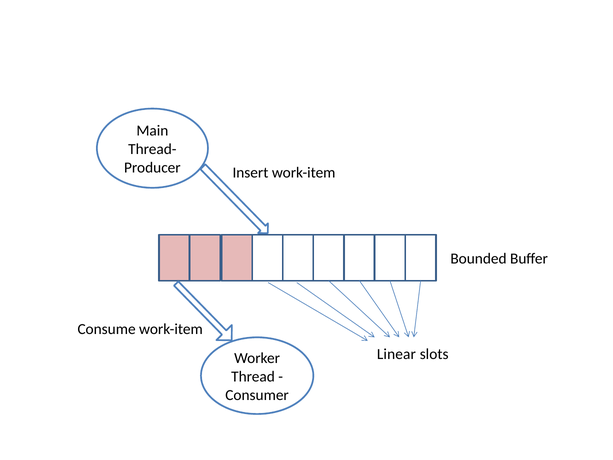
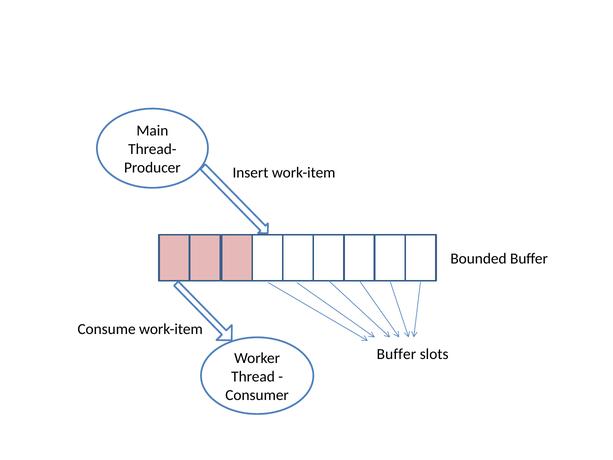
Linear at (396, 354): Linear -> Buffer
